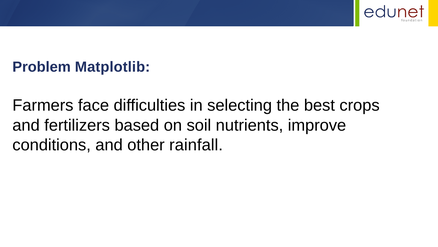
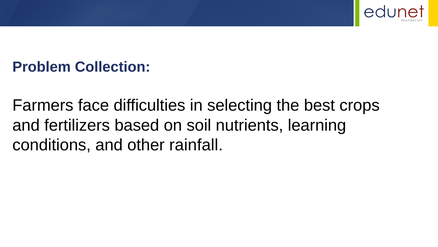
Matplotlib: Matplotlib -> Collection
improve: improve -> learning
